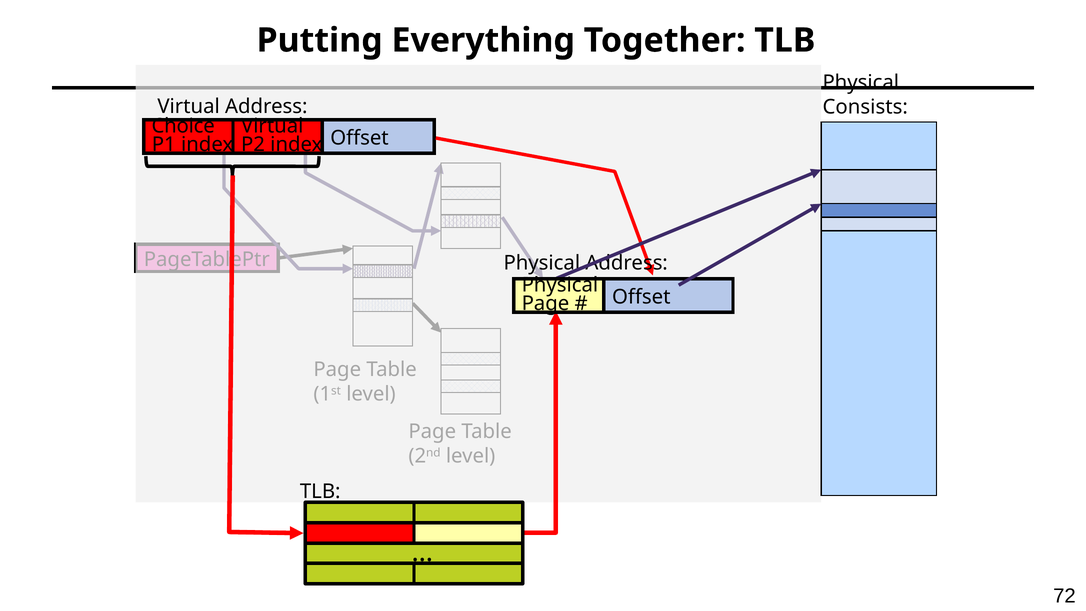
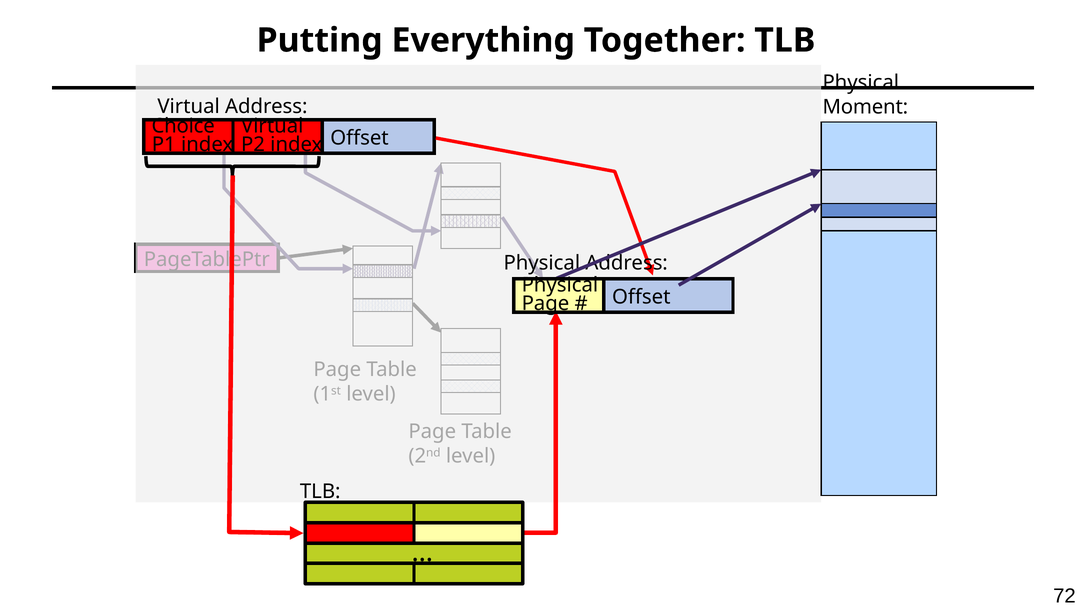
Consists: Consists -> Moment
